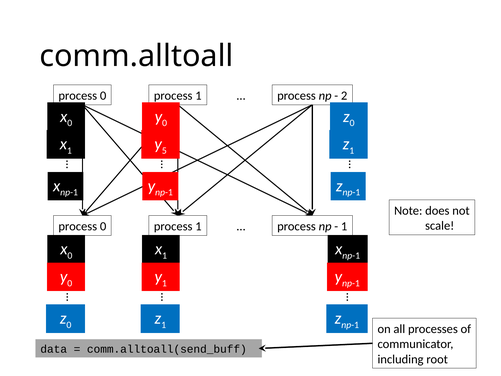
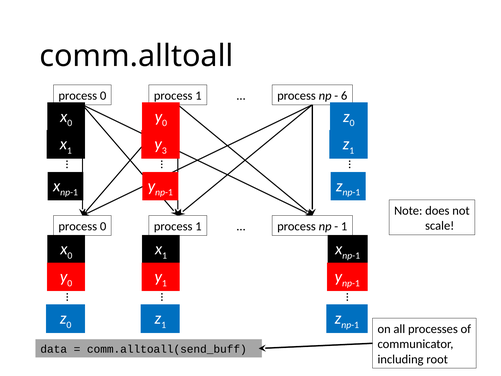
2: 2 -> 6
5: 5 -> 3
